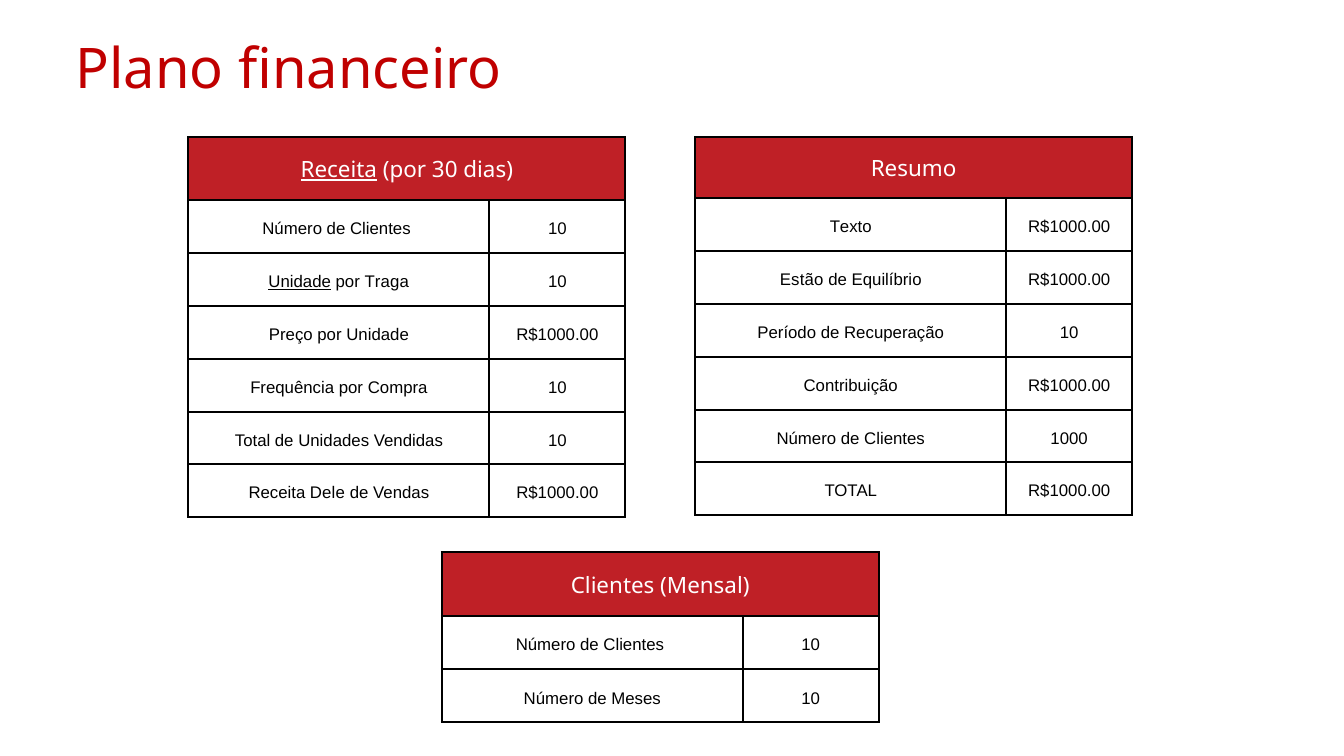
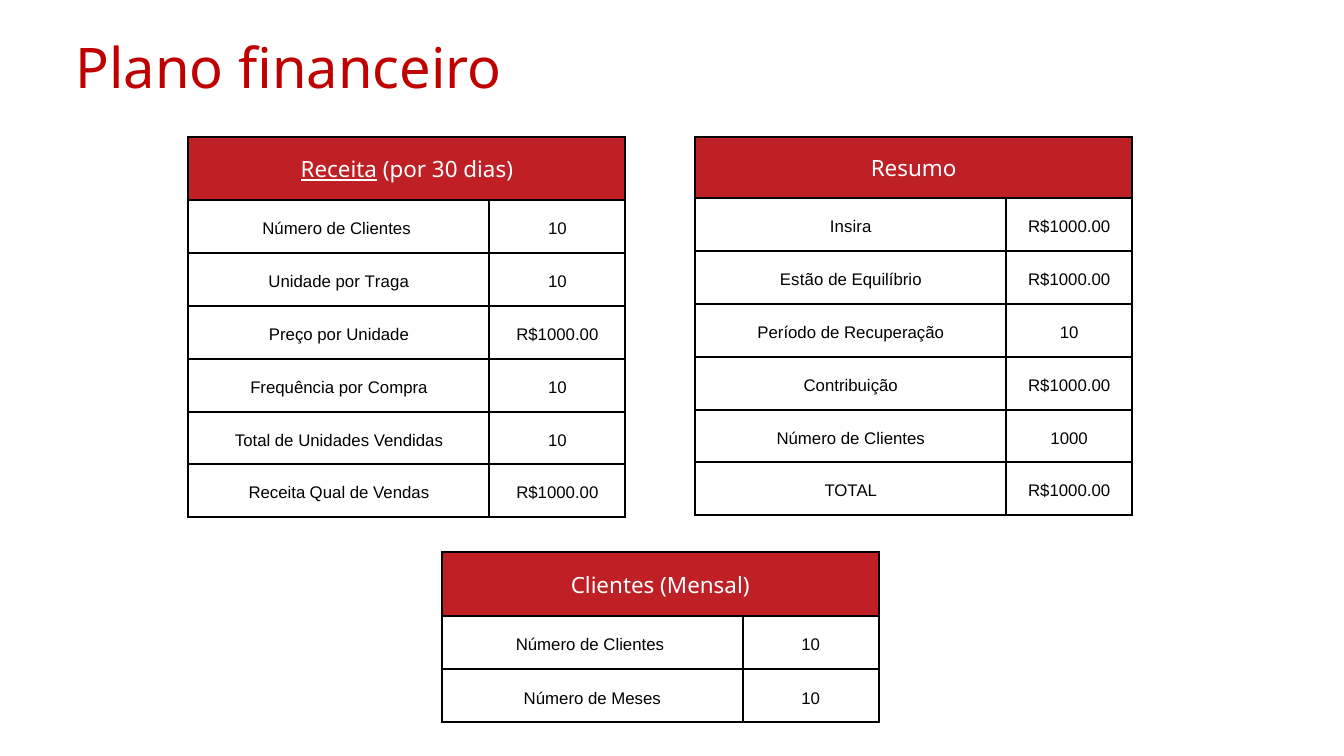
Texto: Texto -> Insira
Unidade at (300, 282) underline: present -> none
Dele: Dele -> Qual
